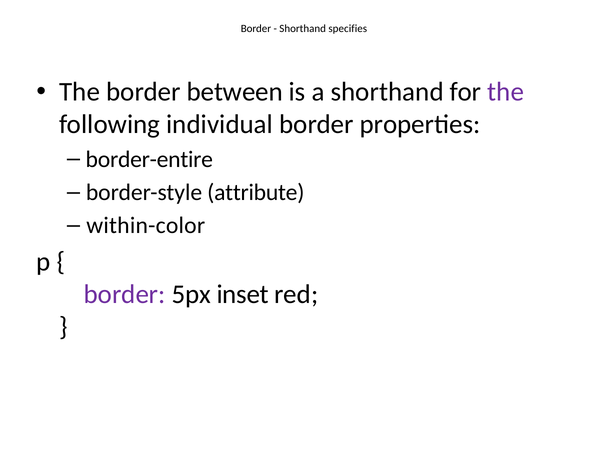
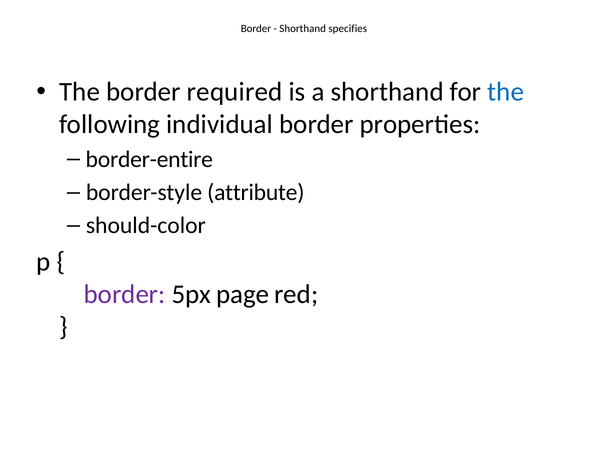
between: between -> required
the at (506, 92) colour: purple -> blue
within-color: within-color -> should-color
inset: inset -> page
